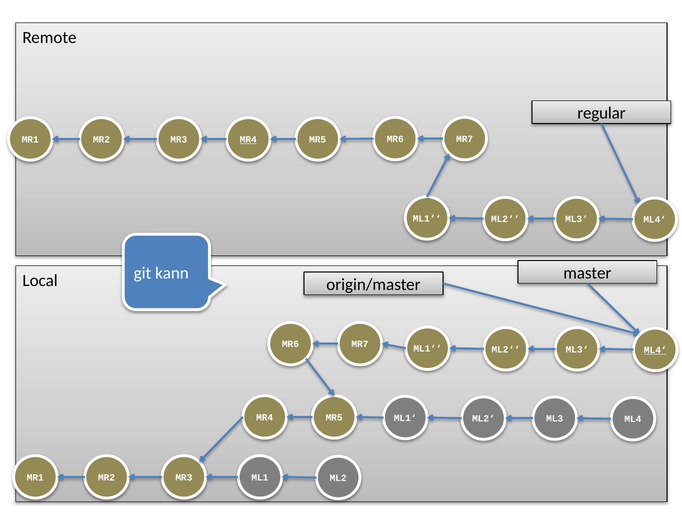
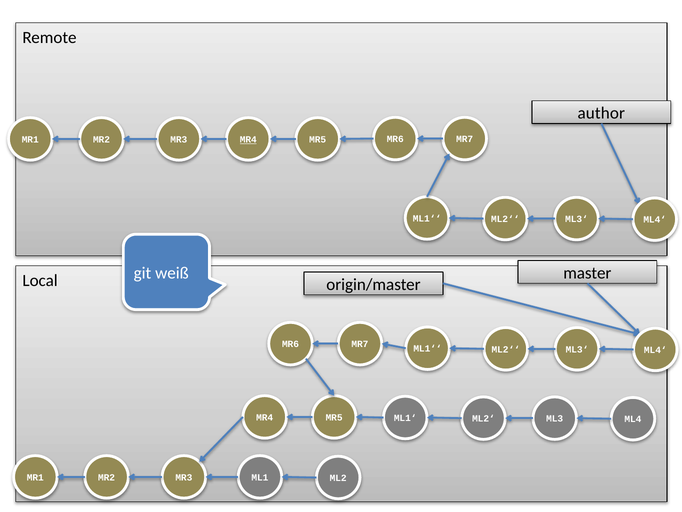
regular: regular -> author
kann: kann -> weiß
ML4‘ at (655, 350) underline: present -> none
